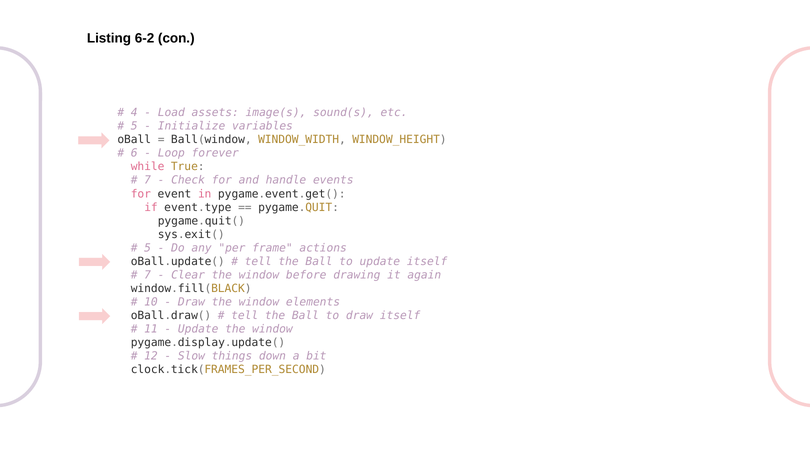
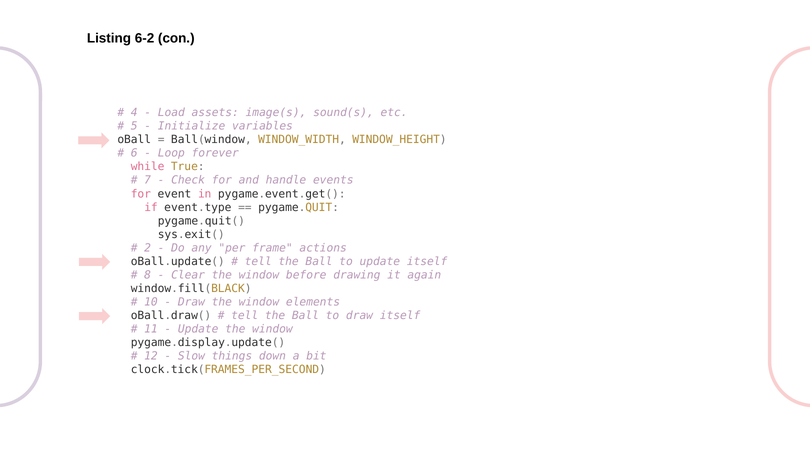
5 at (148, 248): 5 -> 2
7 at (148, 275): 7 -> 8
